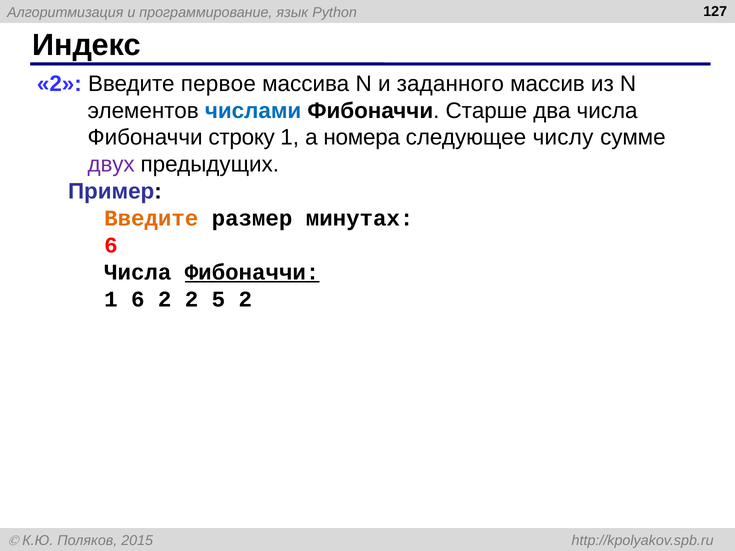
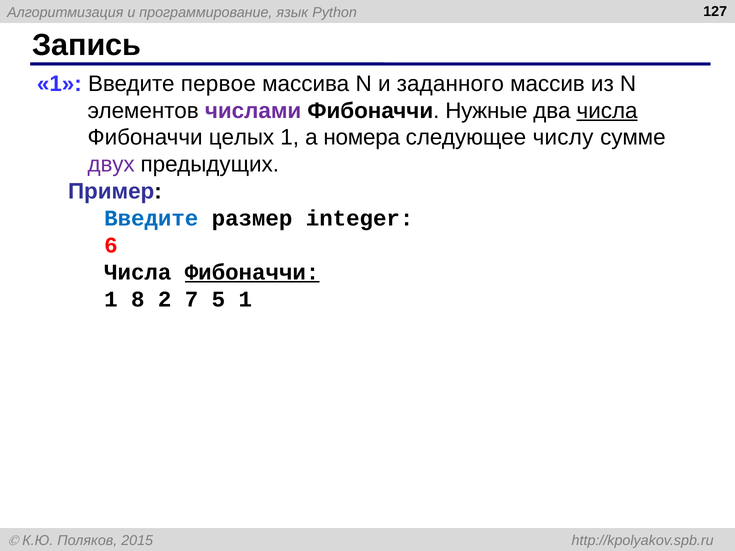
Индекс: Индекс -> Запись
2 at (59, 84): 2 -> 1
числами colour: blue -> purple
Старше: Старше -> Нужные
числа at (607, 111) underline: none -> present
строку: строку -> целых
Введите at (151, 218) colour: orange -> blue
минутах: минутах -> integer
1 6: 6 -> 8
2 2: 2 -> 7
5 2: 2 -> 1
